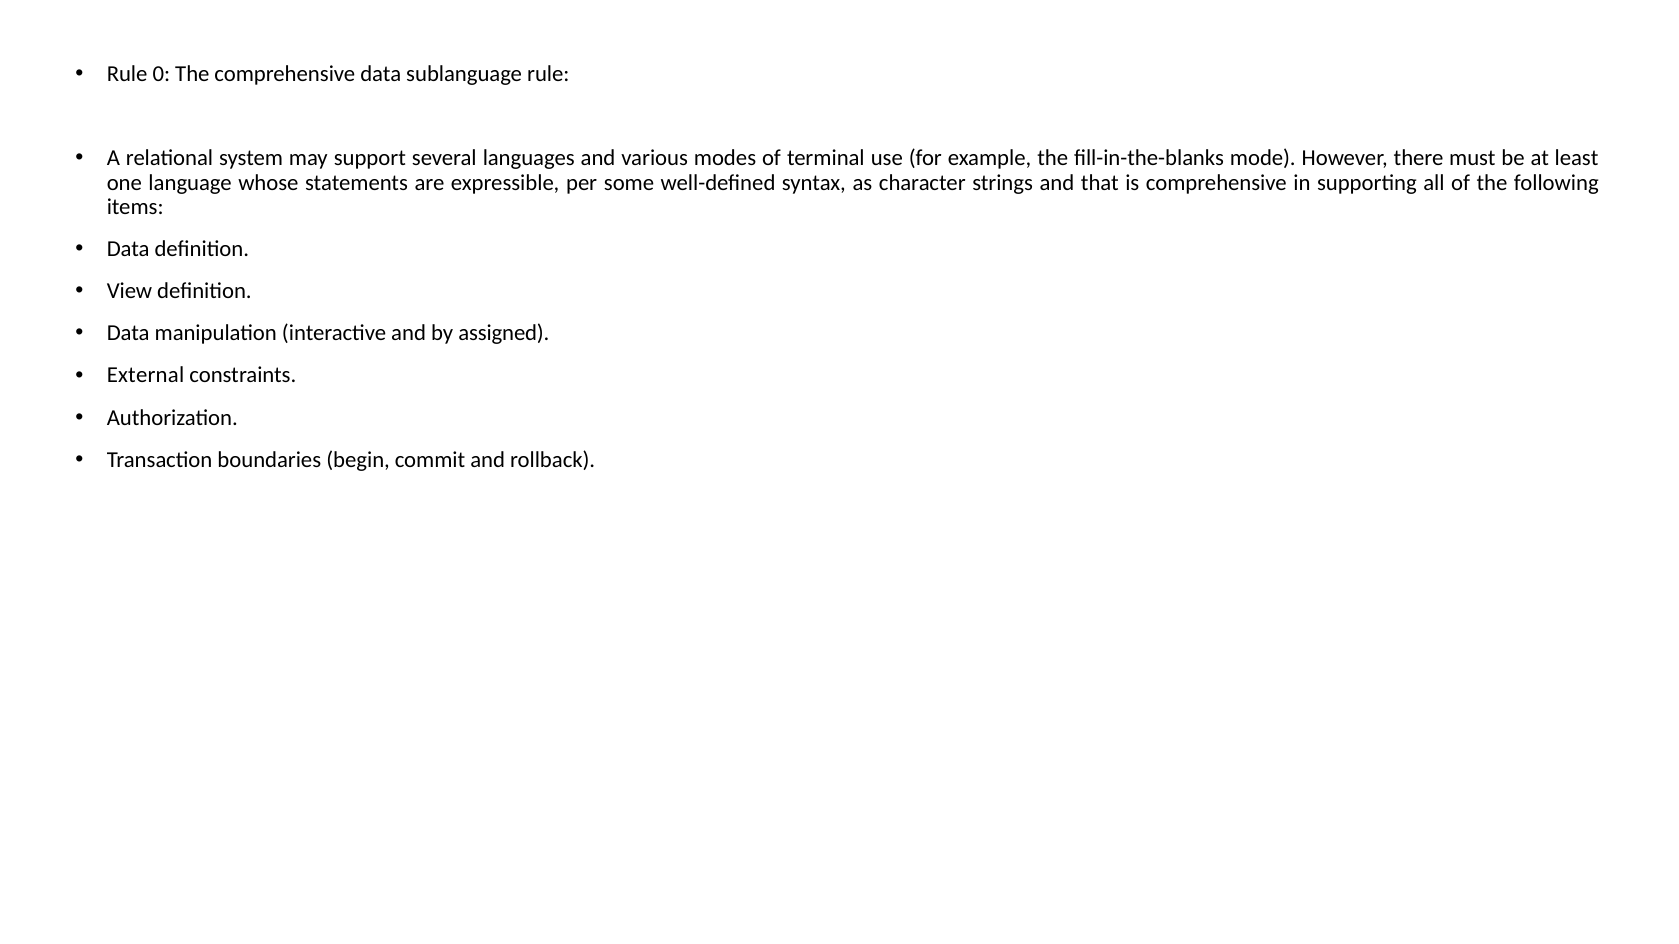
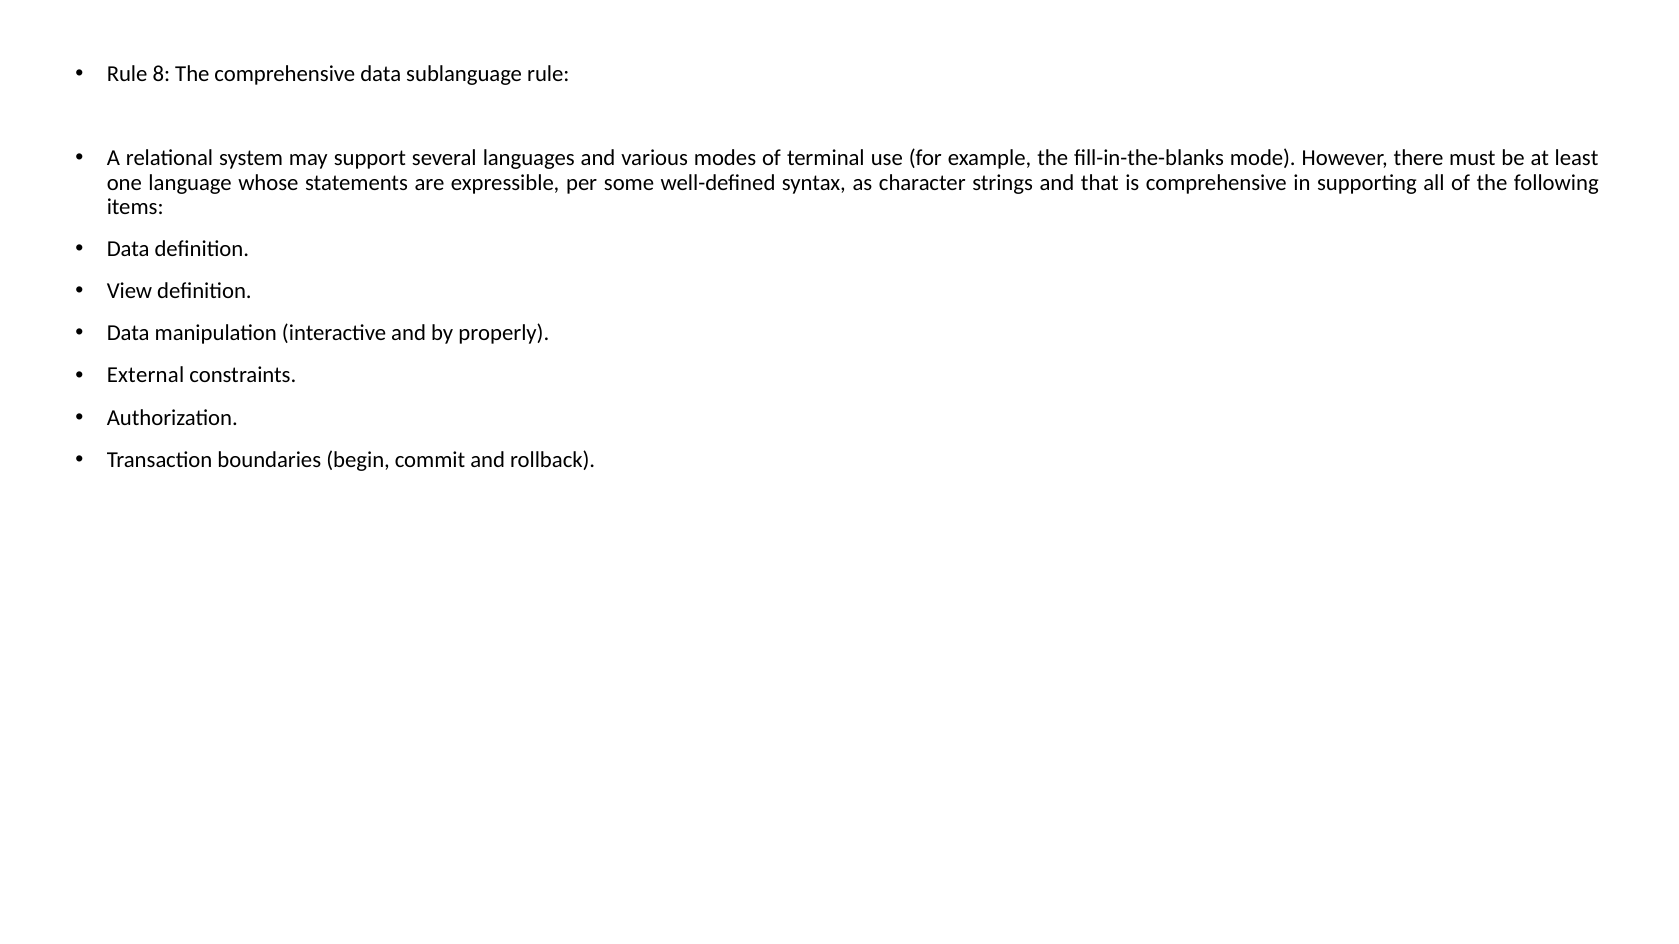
0: 0 -> 8
assigned: assigned -> properly
